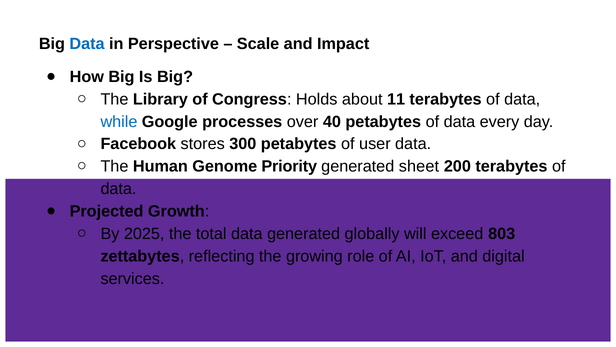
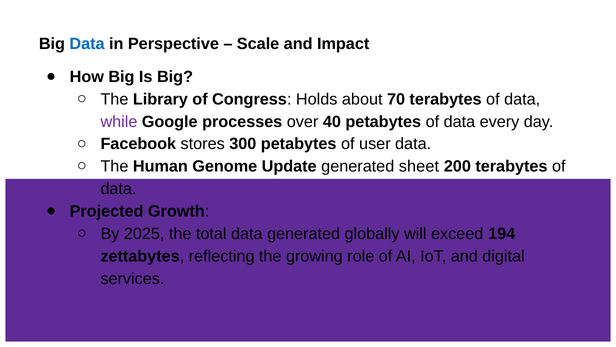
11: 11 -> 70
while colour: blue -> purple
Priority: Priority -> Update
803: 803 -> 194
